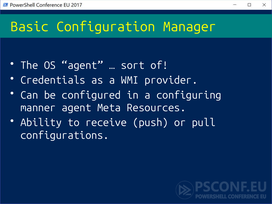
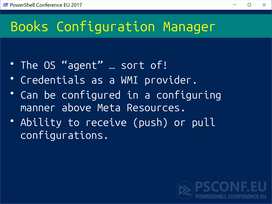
Basic: Basic -> Books
manner agent: agent -> above
